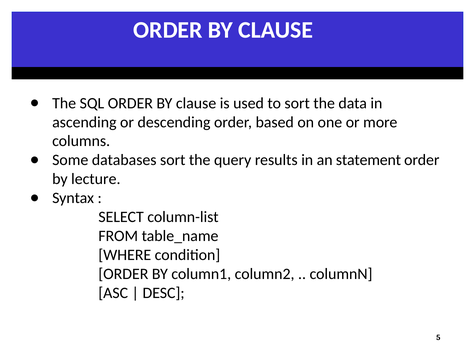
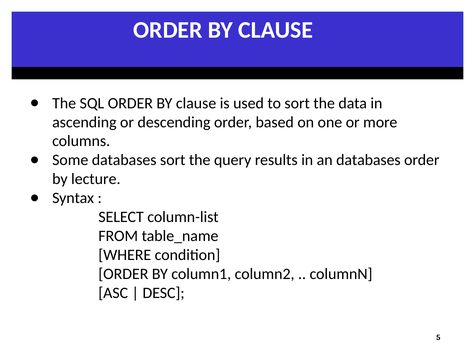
an statement: statement -> databases
